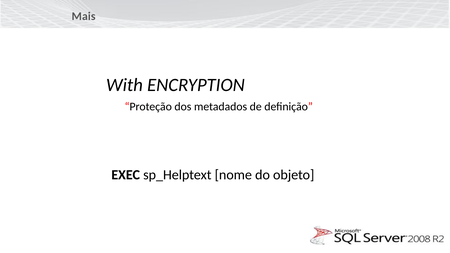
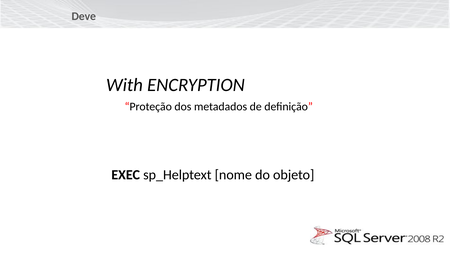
Mais: Mais -> Deve
